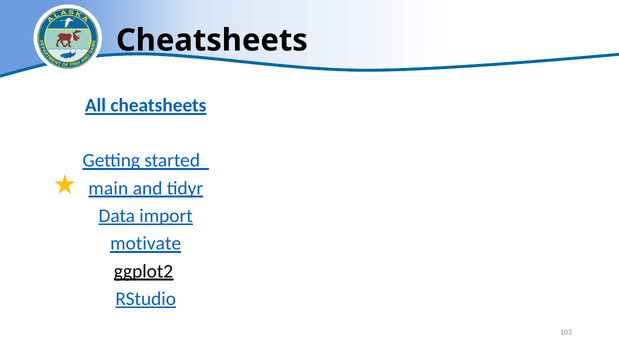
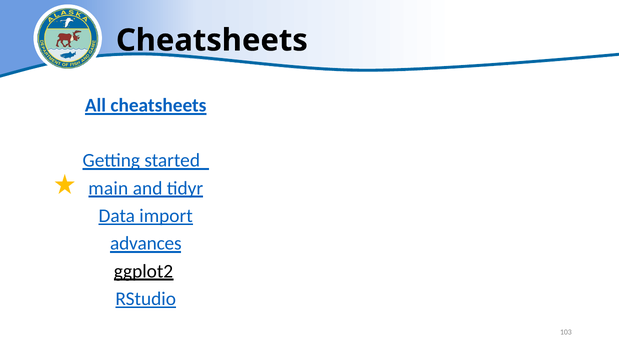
motivate: motivate -> advances
